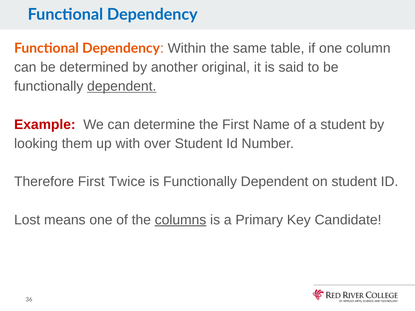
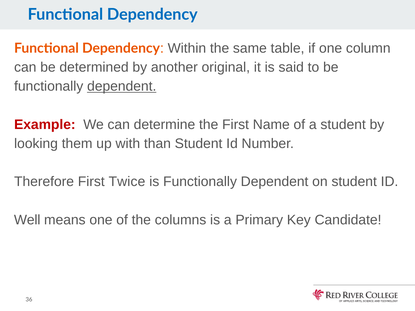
over: over -> than
Lost: Lost -> Well
columns underline: present -> none
